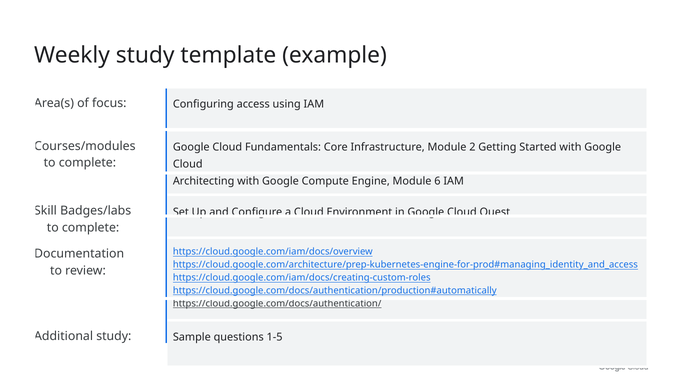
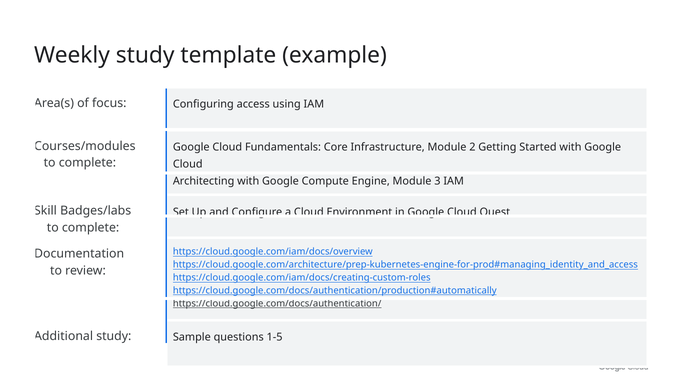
6: 6 -> 3
